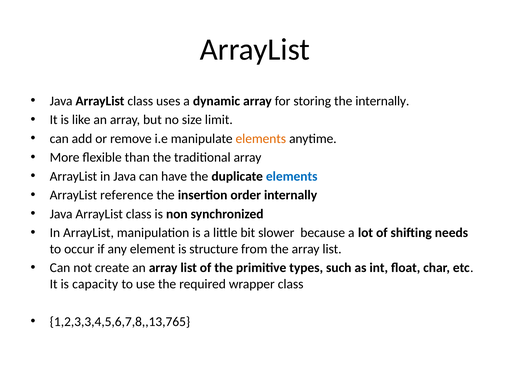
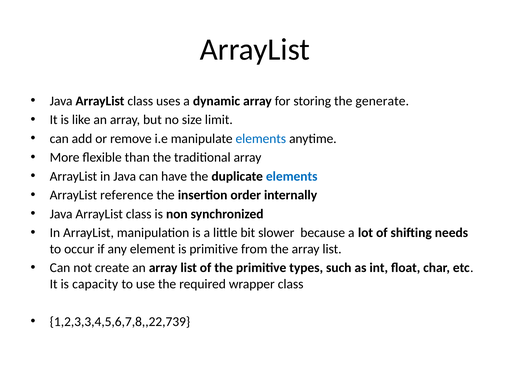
the internally: internally -> generate
elements at (261, 138) colour: orange -> blue
is structure: structure -> primitive
1,2,3,3,4,5,6,7,8,,13,765: 1,2,3,3,4,5,6,7,8,,13,765 -> 1,2,3,3,4,5,6,7,8,,22,739
